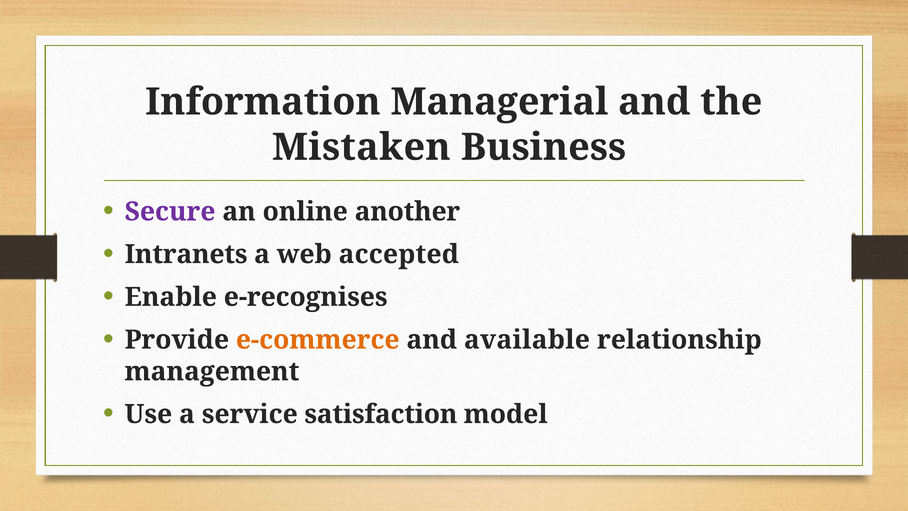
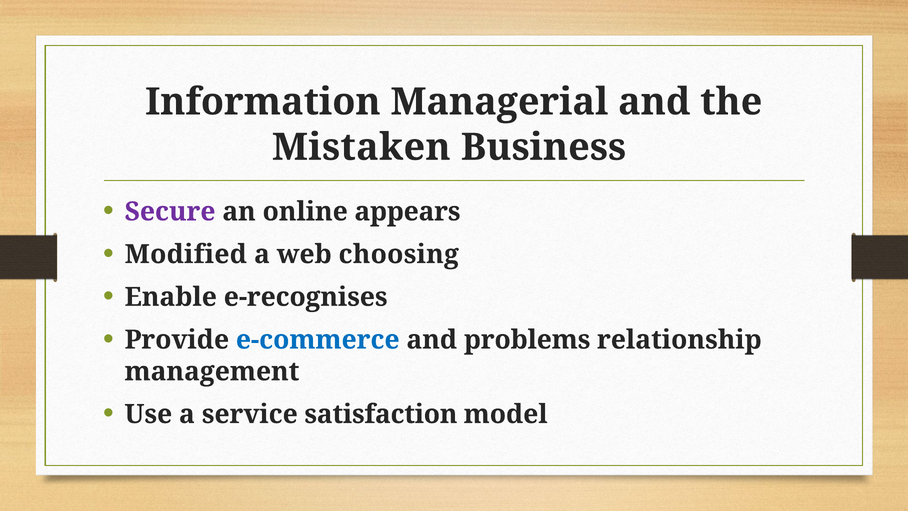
another: another -> appears
Intranets: Intranets -> Modified
accepted: accepted -> choosing
e‐commerce colour: orange -> blue
available: available -> problems
